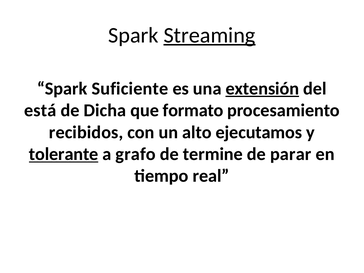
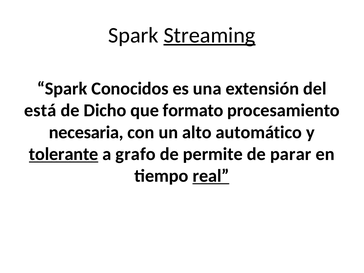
Suficiente: Suficiente -> Conocidos
extensión underline: present -> none
Dicha: Dicha -> Dicho
recibidos: recibidos -> necesaria
ejecutamos: ejecutamos -> automático
termine: termine -> permite
real underline: none -> present
